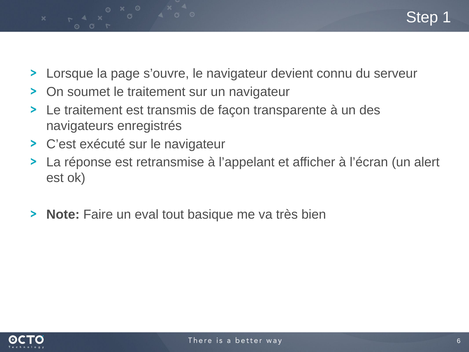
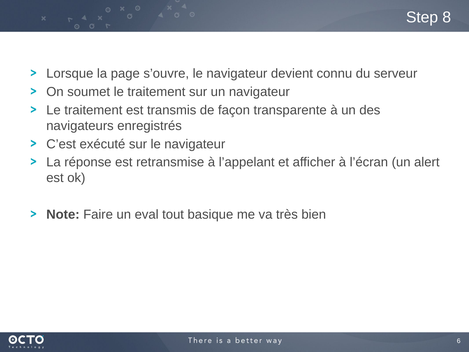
1: 1 -> 8
